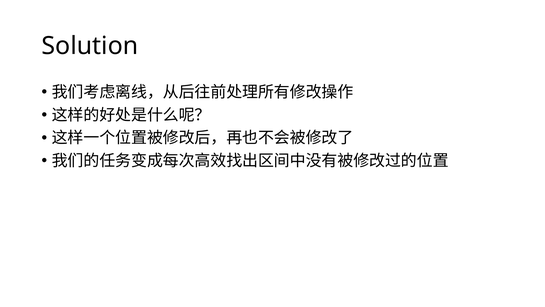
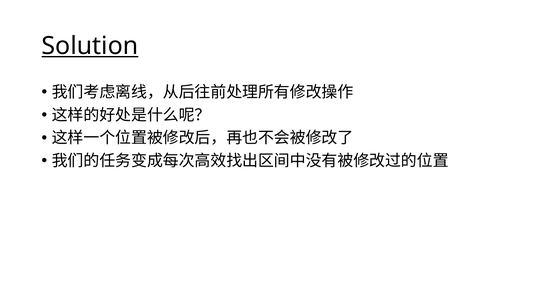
Solution underline: none -> present
